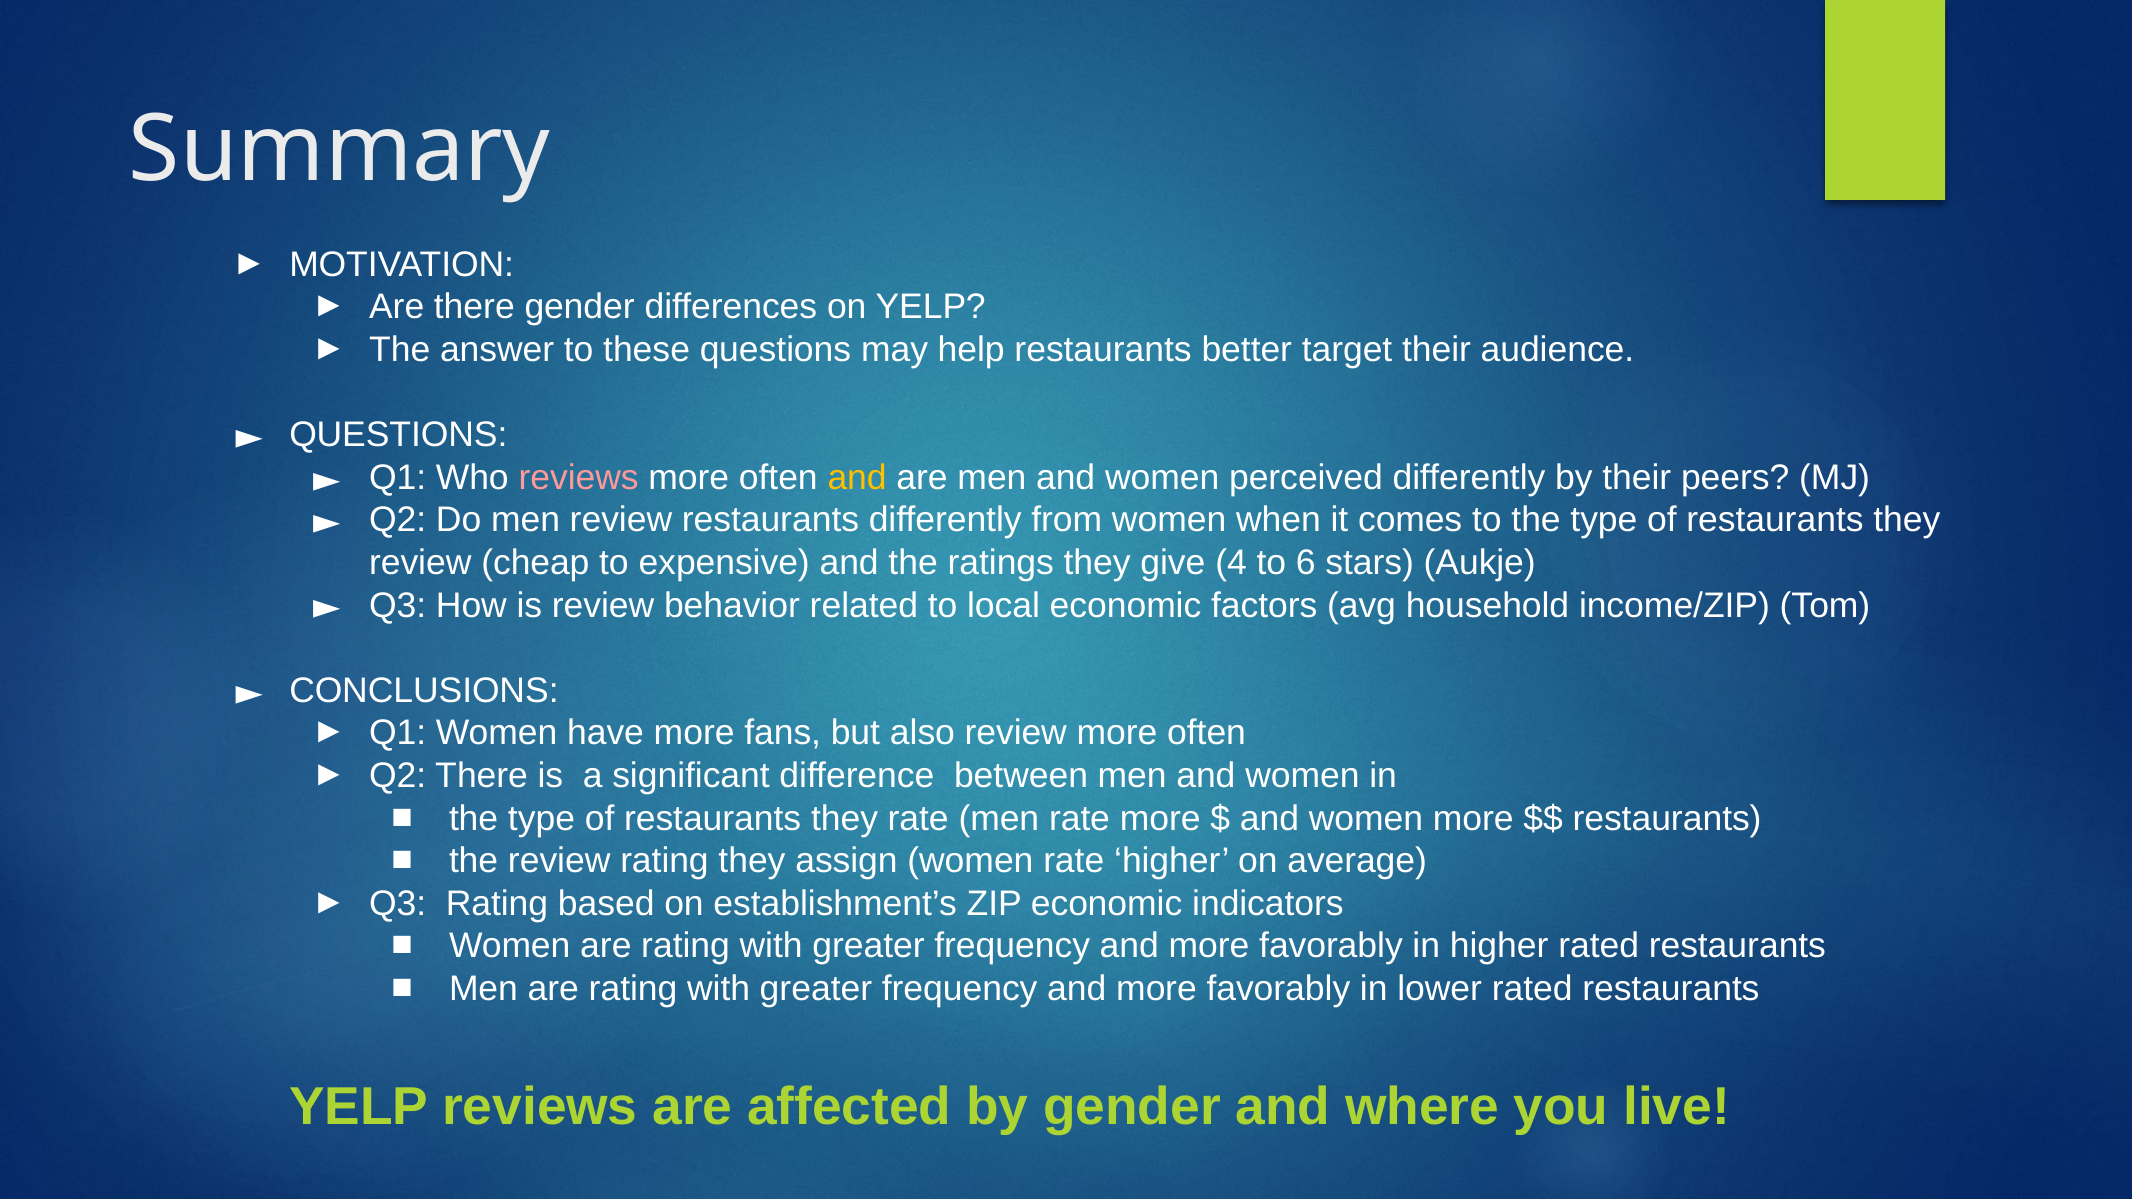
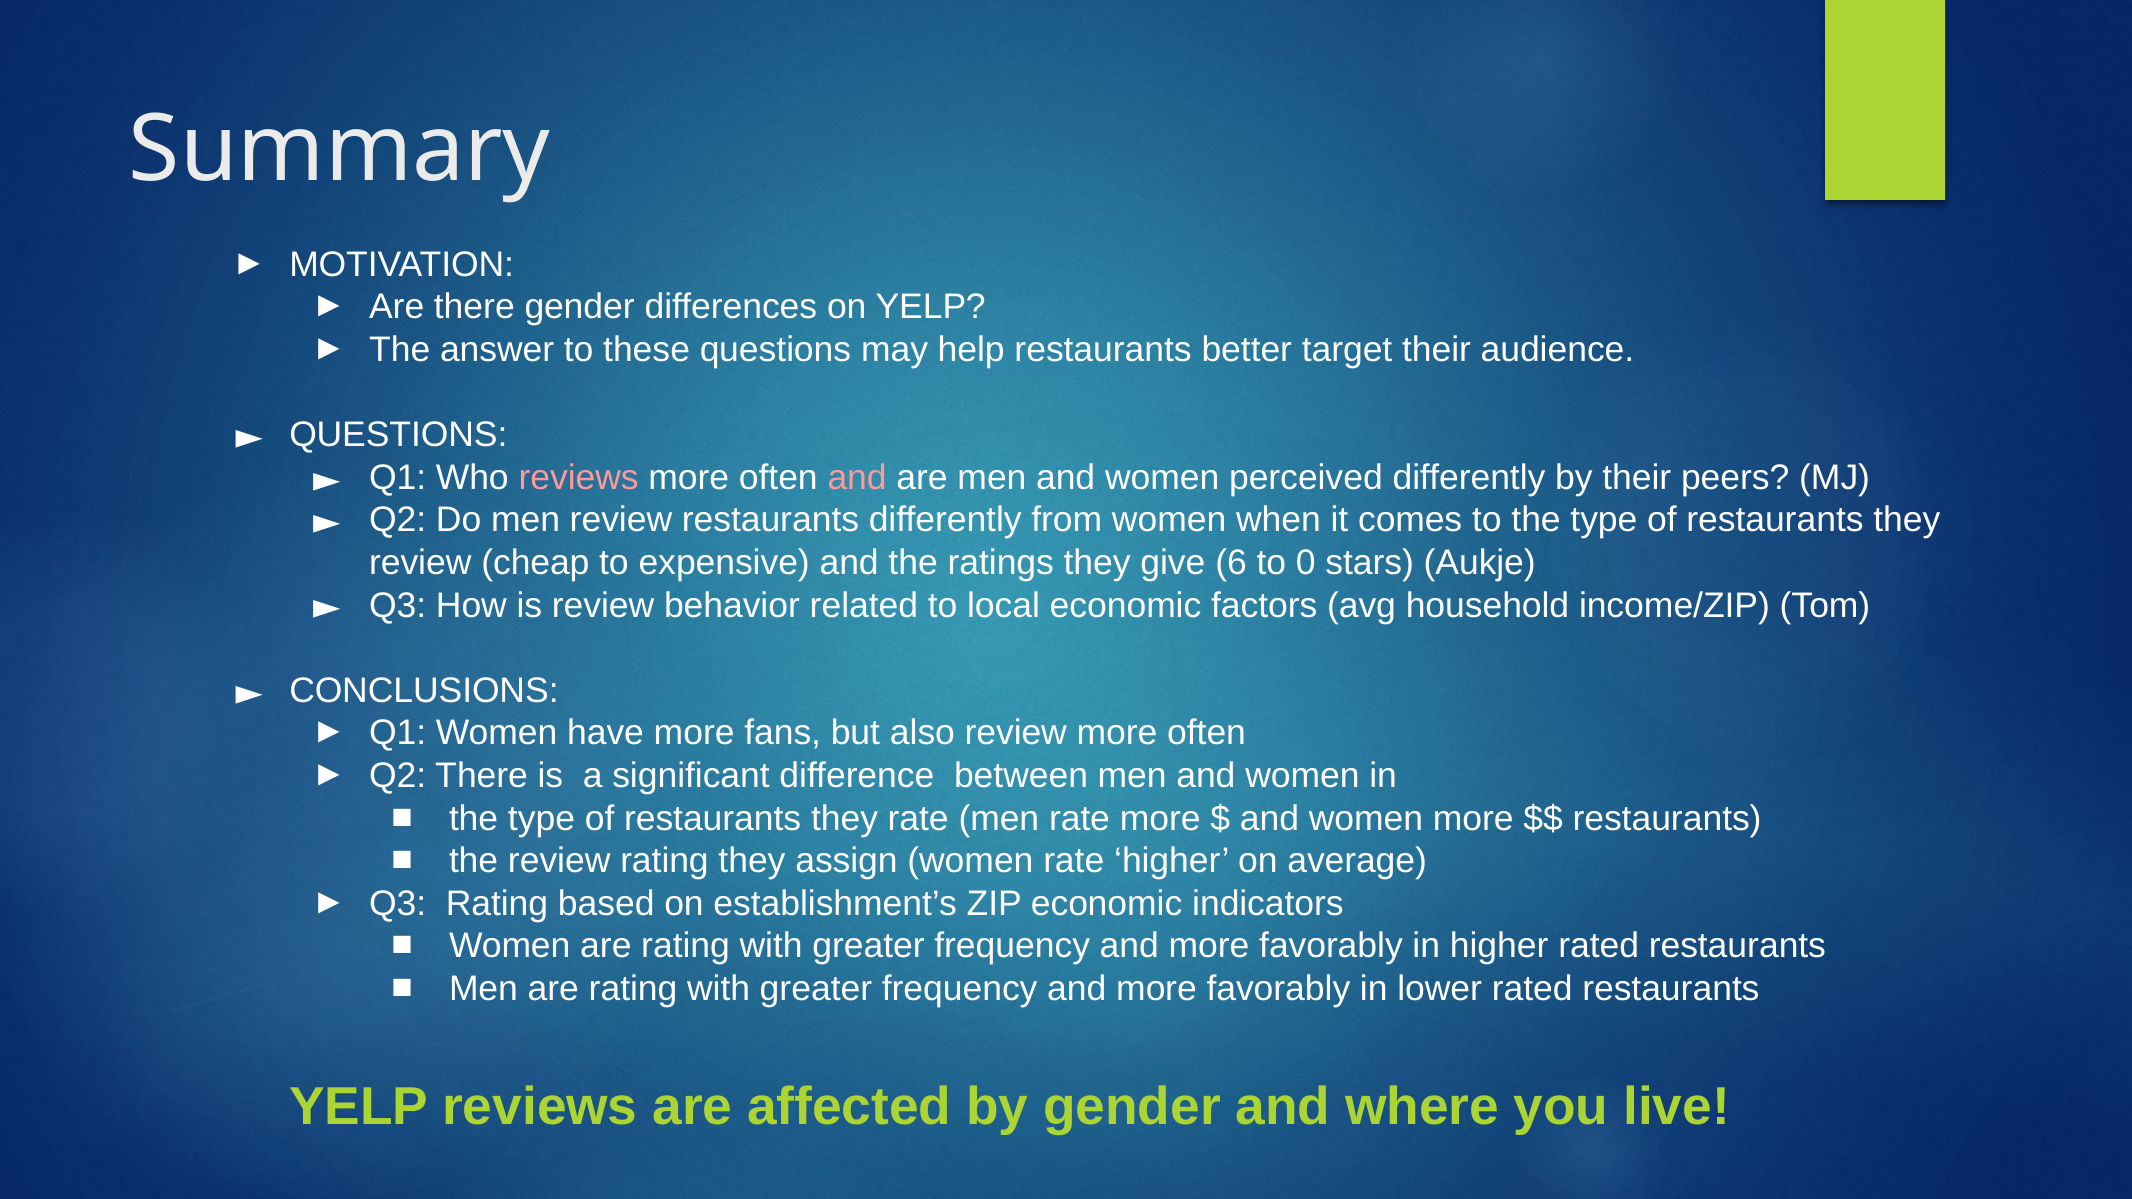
and at (857, 478) colour: yellow -> pink
4: 4 -> 6
6: 6 -> 0
